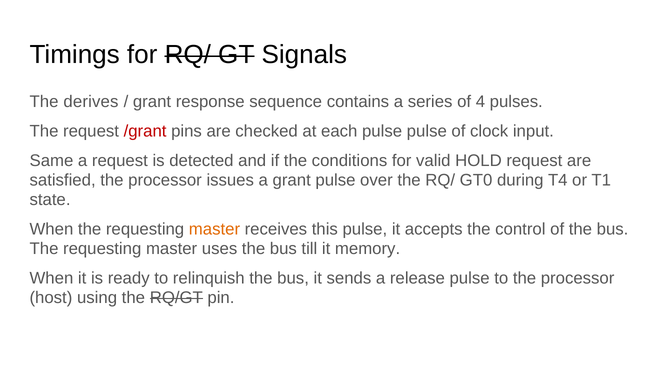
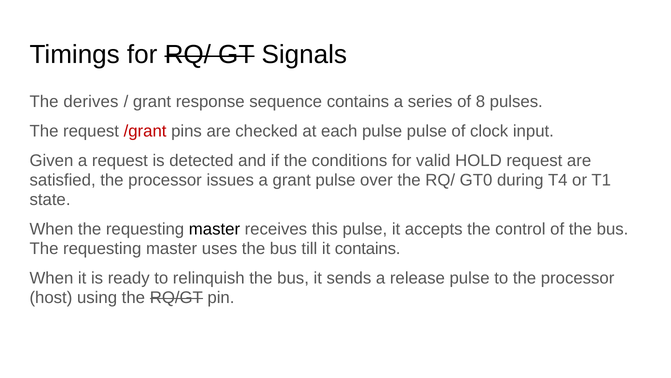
4: 4 -> 8
Same: Same -> Given
master at (214, 229) colour: orange -> black
it memory: memory -> contains
